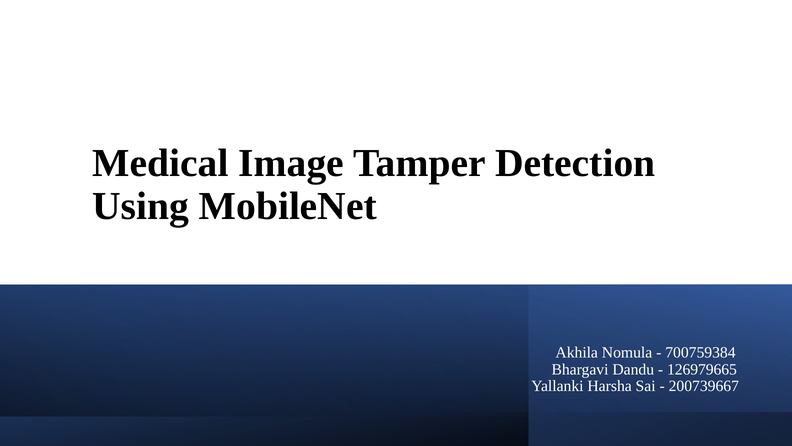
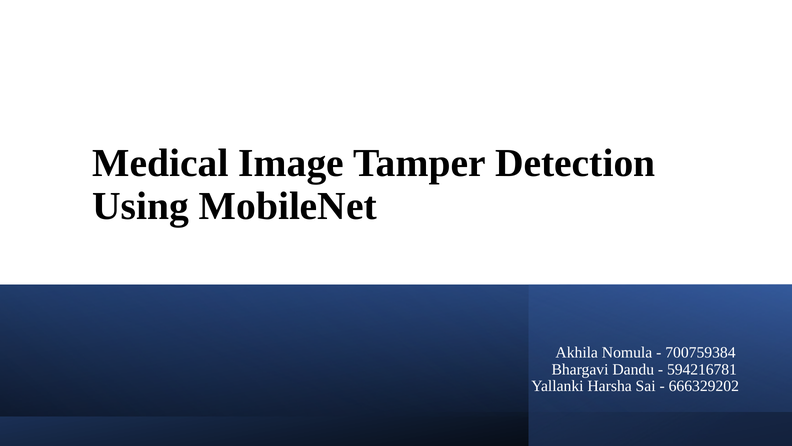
126979665: 126979665 -> 594216781
200739667: 200739667 -> 666329202
